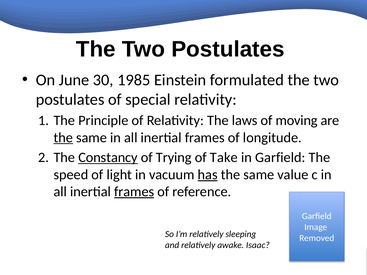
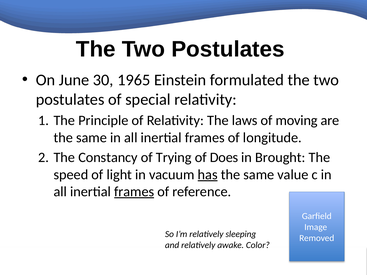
1985: 1985 -> 1965
the at (63, 138) underline: present -> none
Constancy underline: present -> none
Take: Take -> Does
in Garfield: Garfield -> Brought
Isaac: Isaac -> Color
